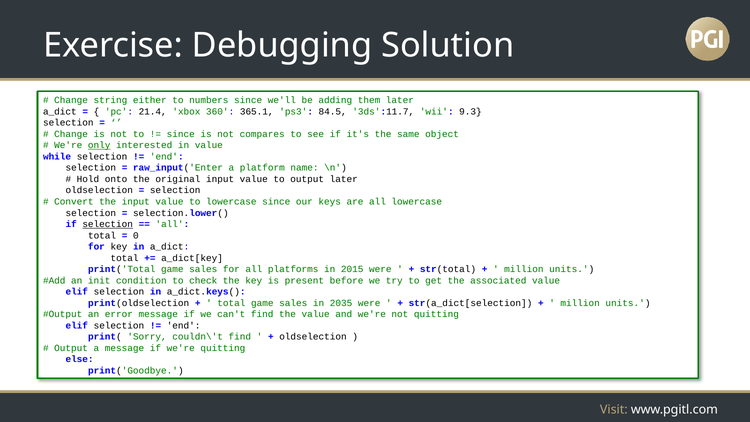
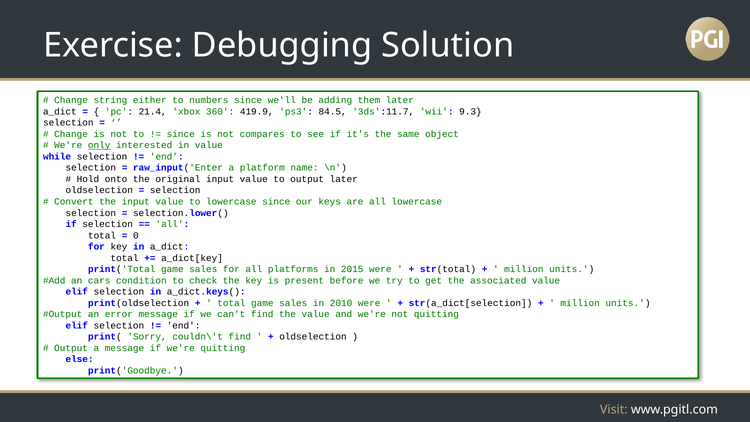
365.1: 365.1 -> 419.9
selection at (108, 224) underline: present -> none
init: init -> cars
2035: 2035 -> 2010
